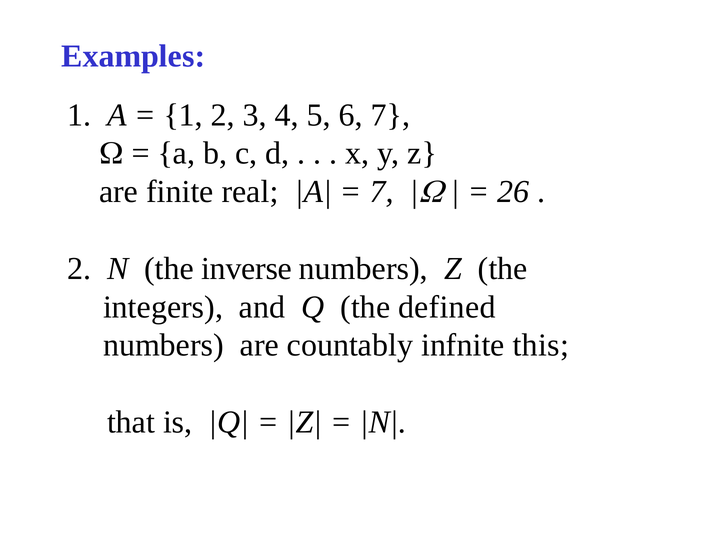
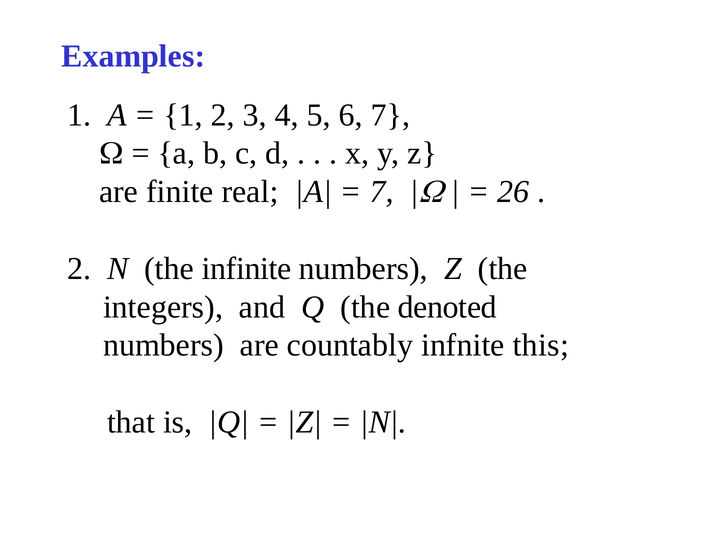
inverse: inverse -> infinite
defined: defined -> denoted
